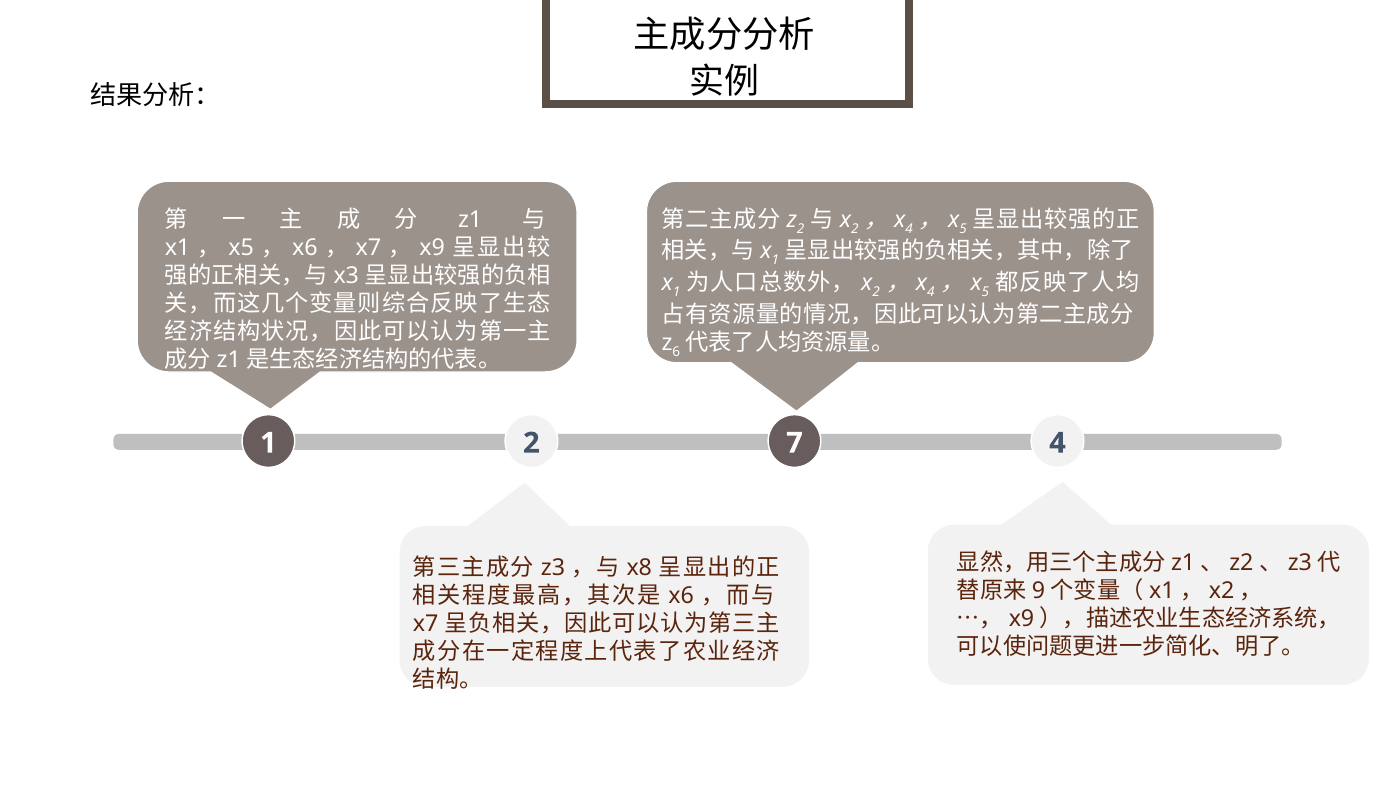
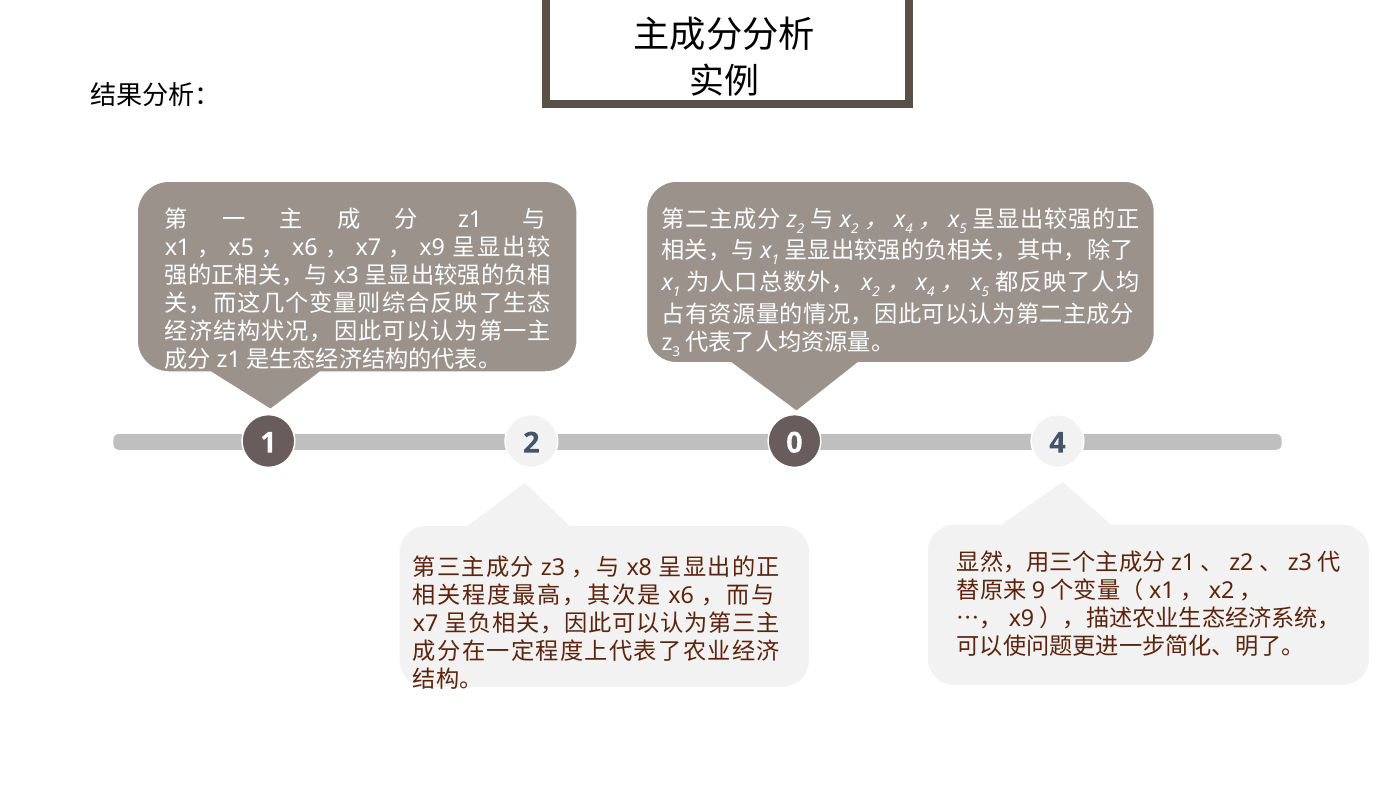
6: 6 -> 3
7: 7 -> 0
